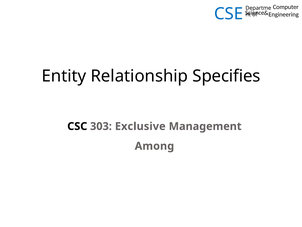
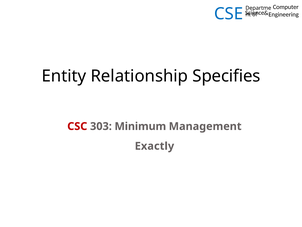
CSC colour: black -> red
Exclusive: Exclusive -> Minimum
Among: Among -> Exactly
